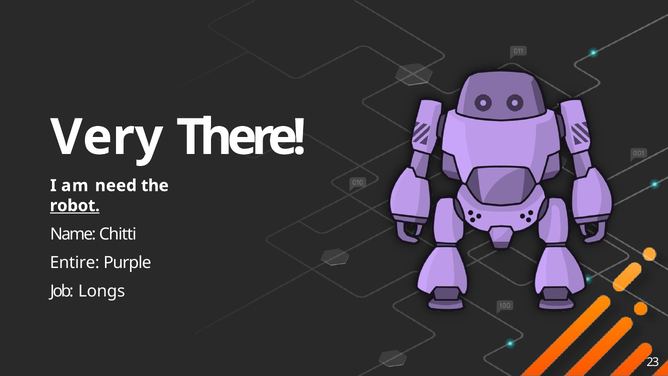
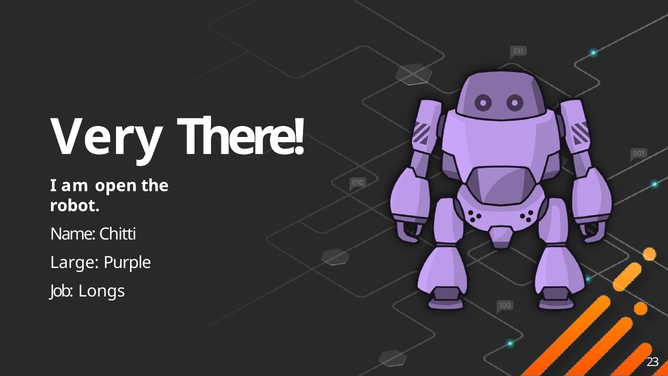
need: need -> open
robot underline: present -> none
Entire: Entire -> Large
